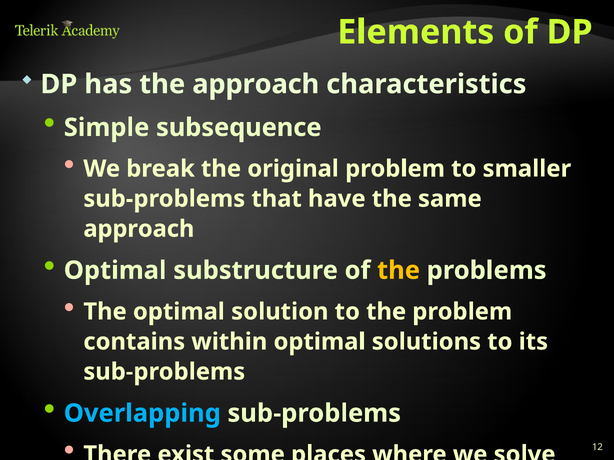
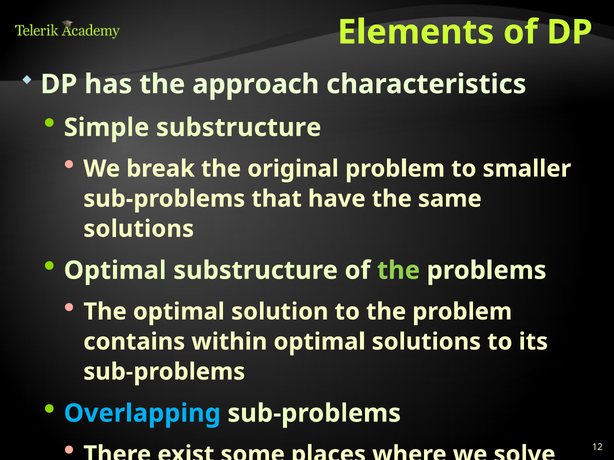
Simple subsequence: subsequence -> substructure
approach at (139, 229): approach -> solutions
the at (399, 271) colour: yellow -> light green
